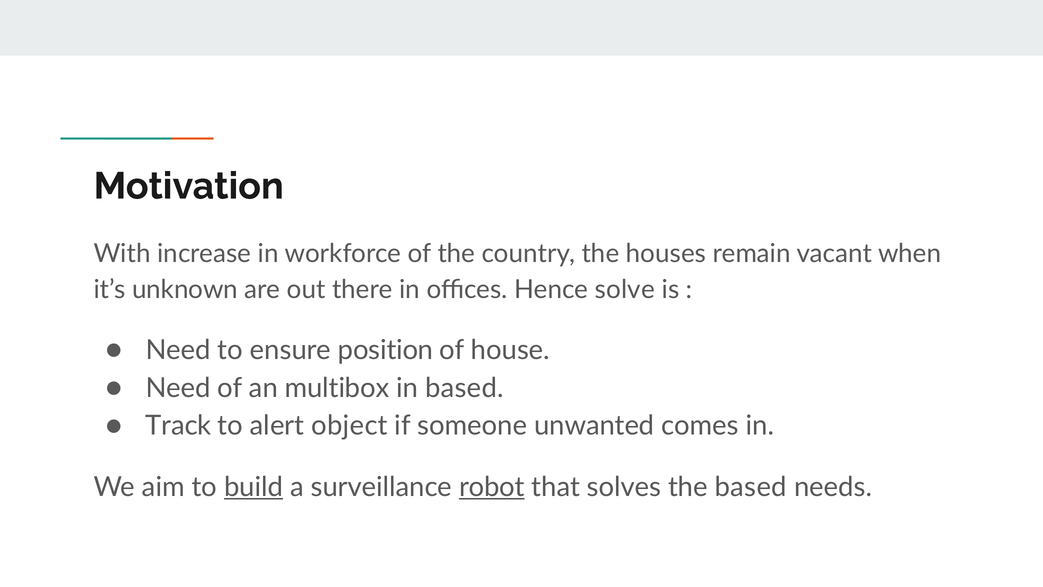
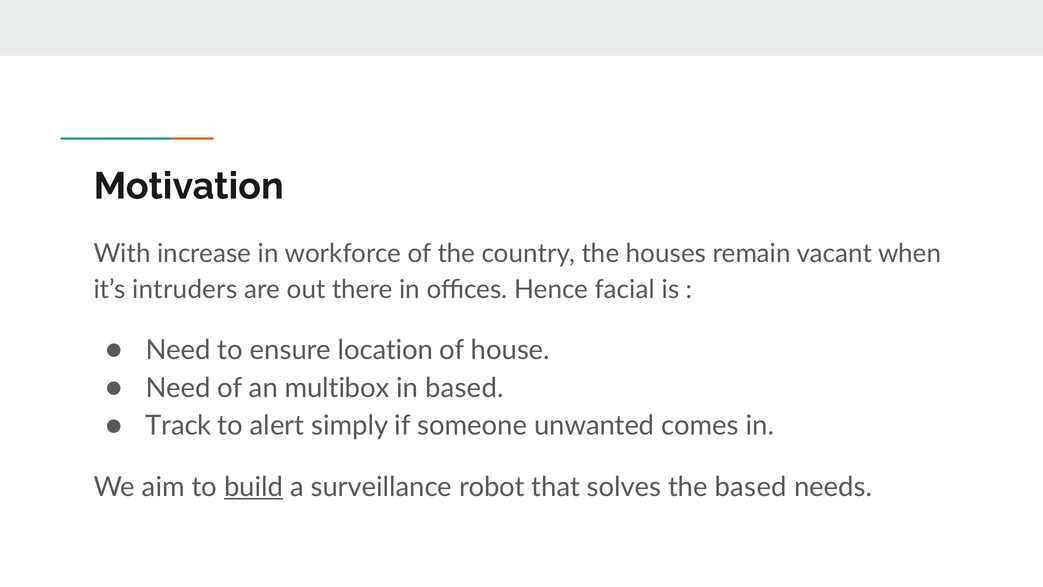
unknown: unknown -> intruders
solve: solve -> facial
position: position -> location
object: object -> simply
robot underline: present -> none
